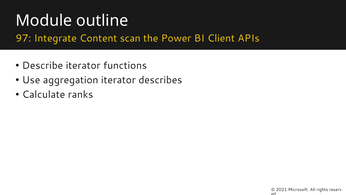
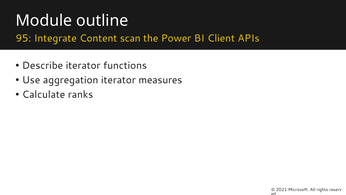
97: 97 -> 95
describes: describes -> measures
